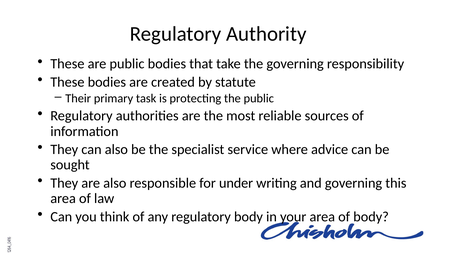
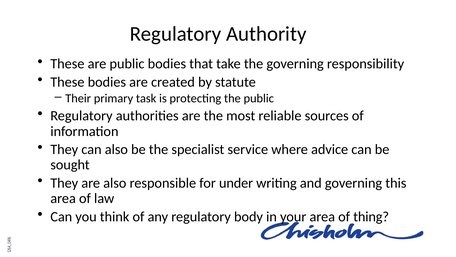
of body: body -> thing
